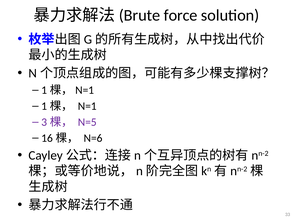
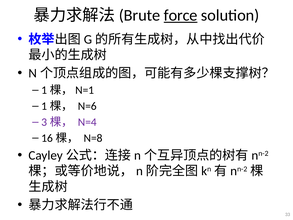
force underline: none -> present
N=1: N=1 -> N=6
N=5: N=5 -> N=4
N=6: N=6 -> N=8
